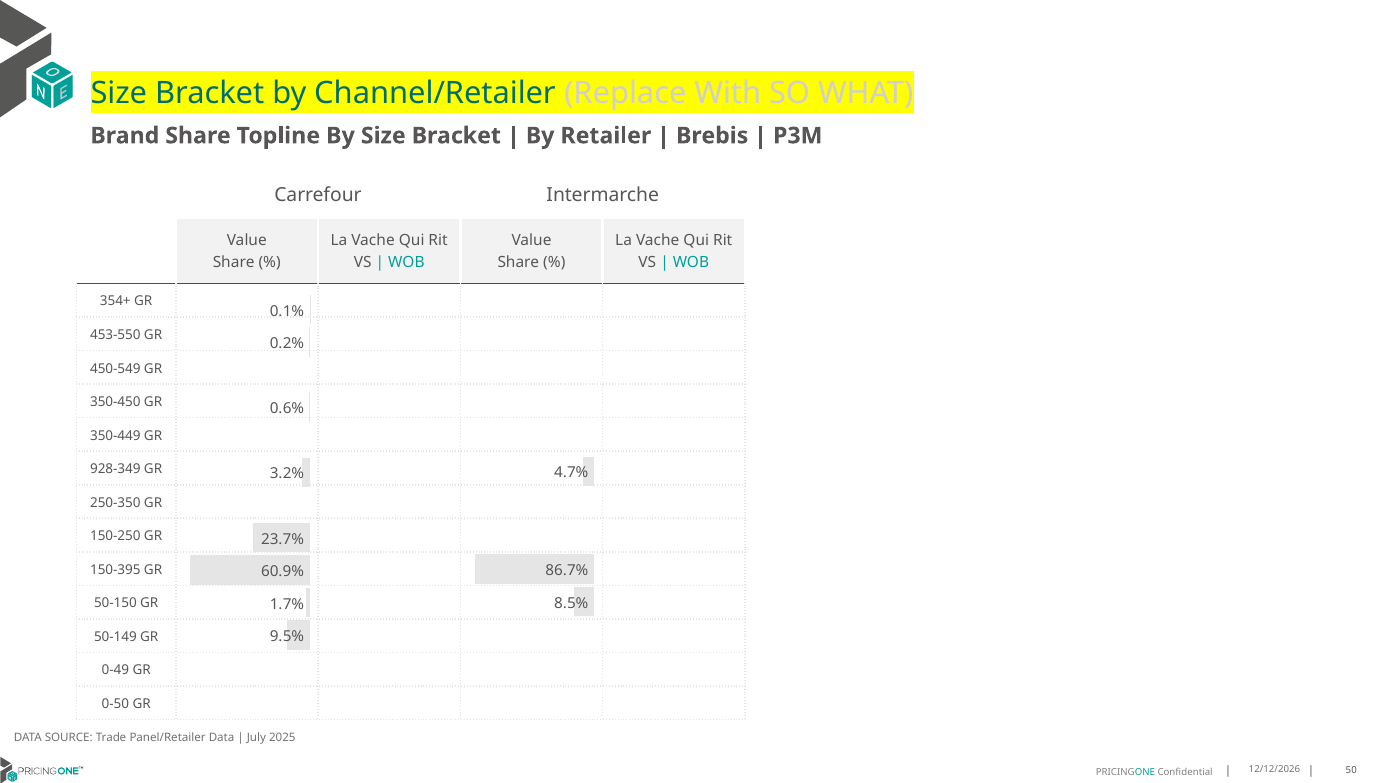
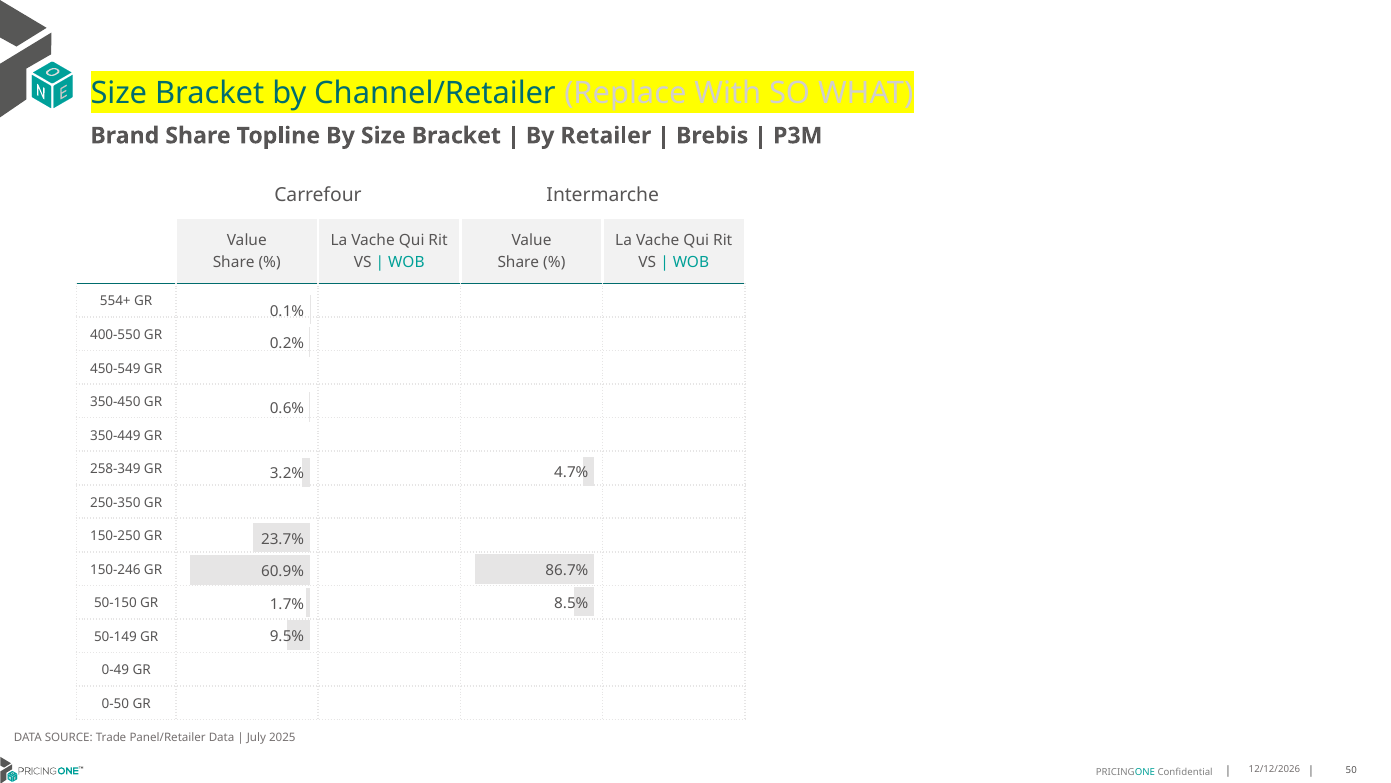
354+: 354+ -> 554+
453-550: 453-550 -> 400-550
928-349: 928-349 -> 258-349
150-395: 150-395 -> 150-246
